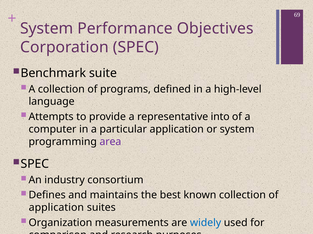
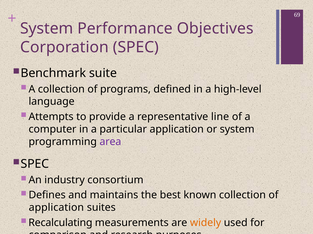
into: into -> line
Organization: Organization -> Recalculating
widely colour: blue -> orange
